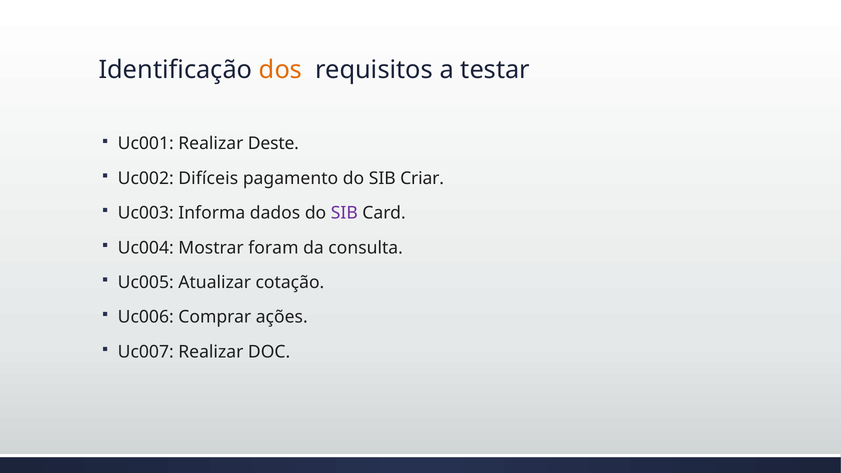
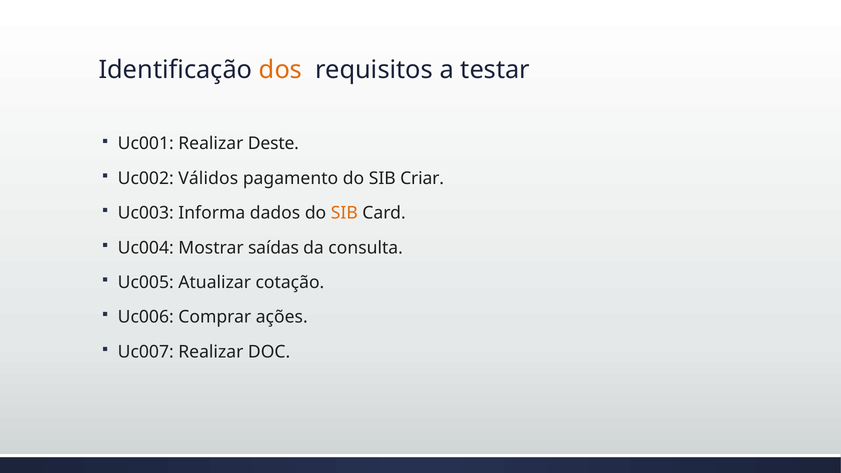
Difíceis: Difíceis -> Válidos
SIB at (344, 213) colour: purple -> orange
foram: foram -> saídas
